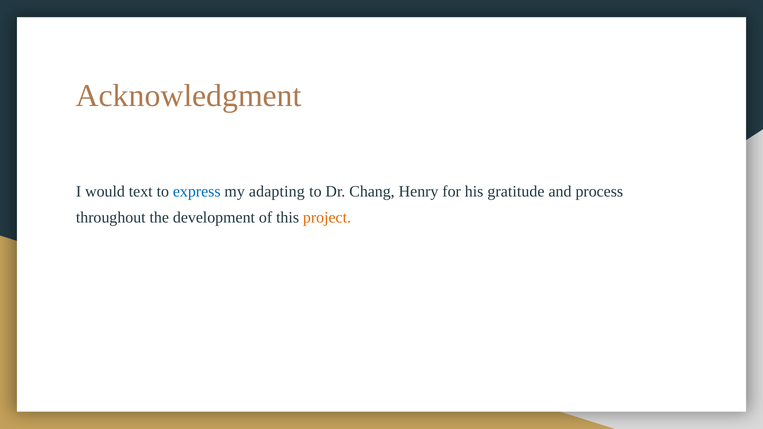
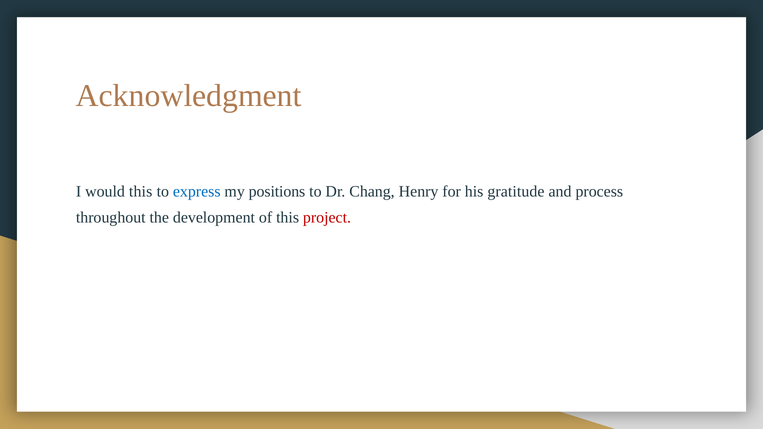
would text: text -> this
adapting: adapting -> positions
project colour: orange -> red
